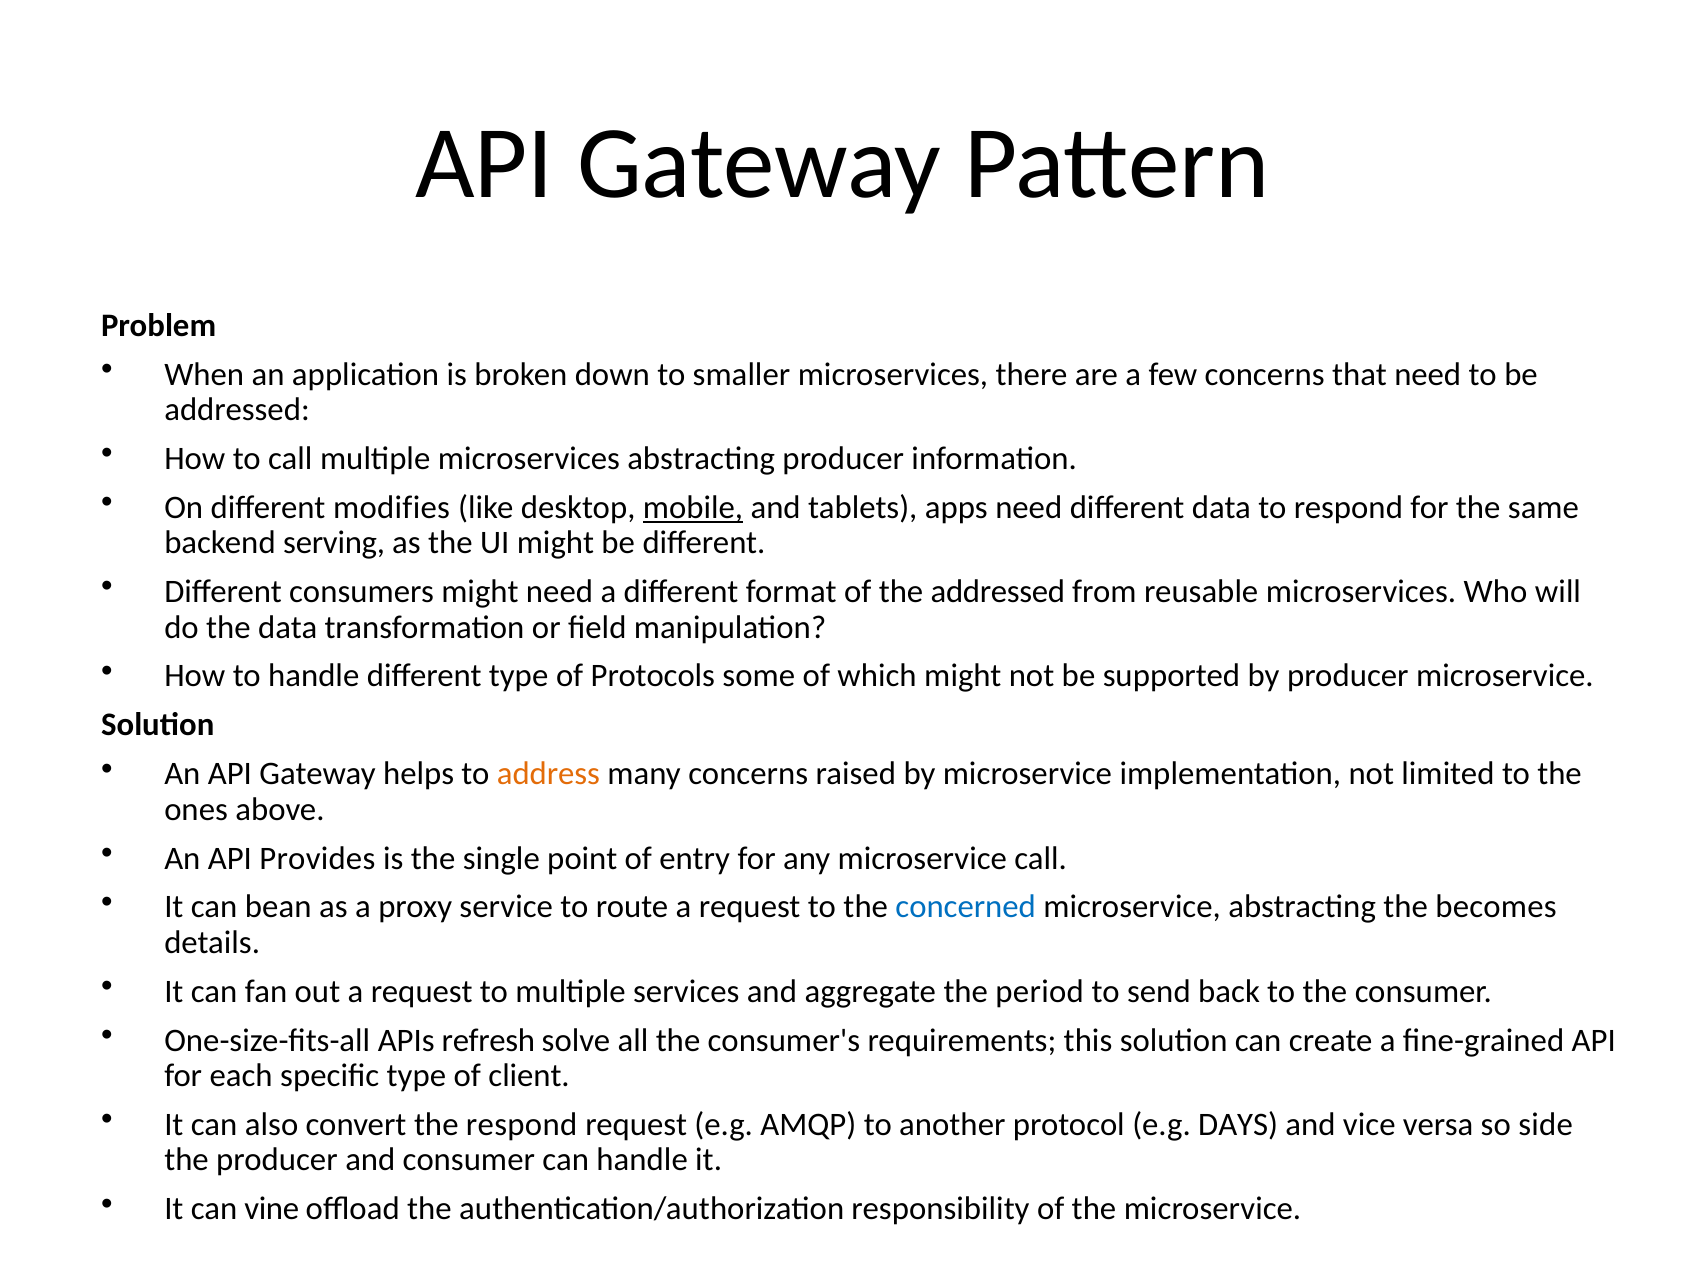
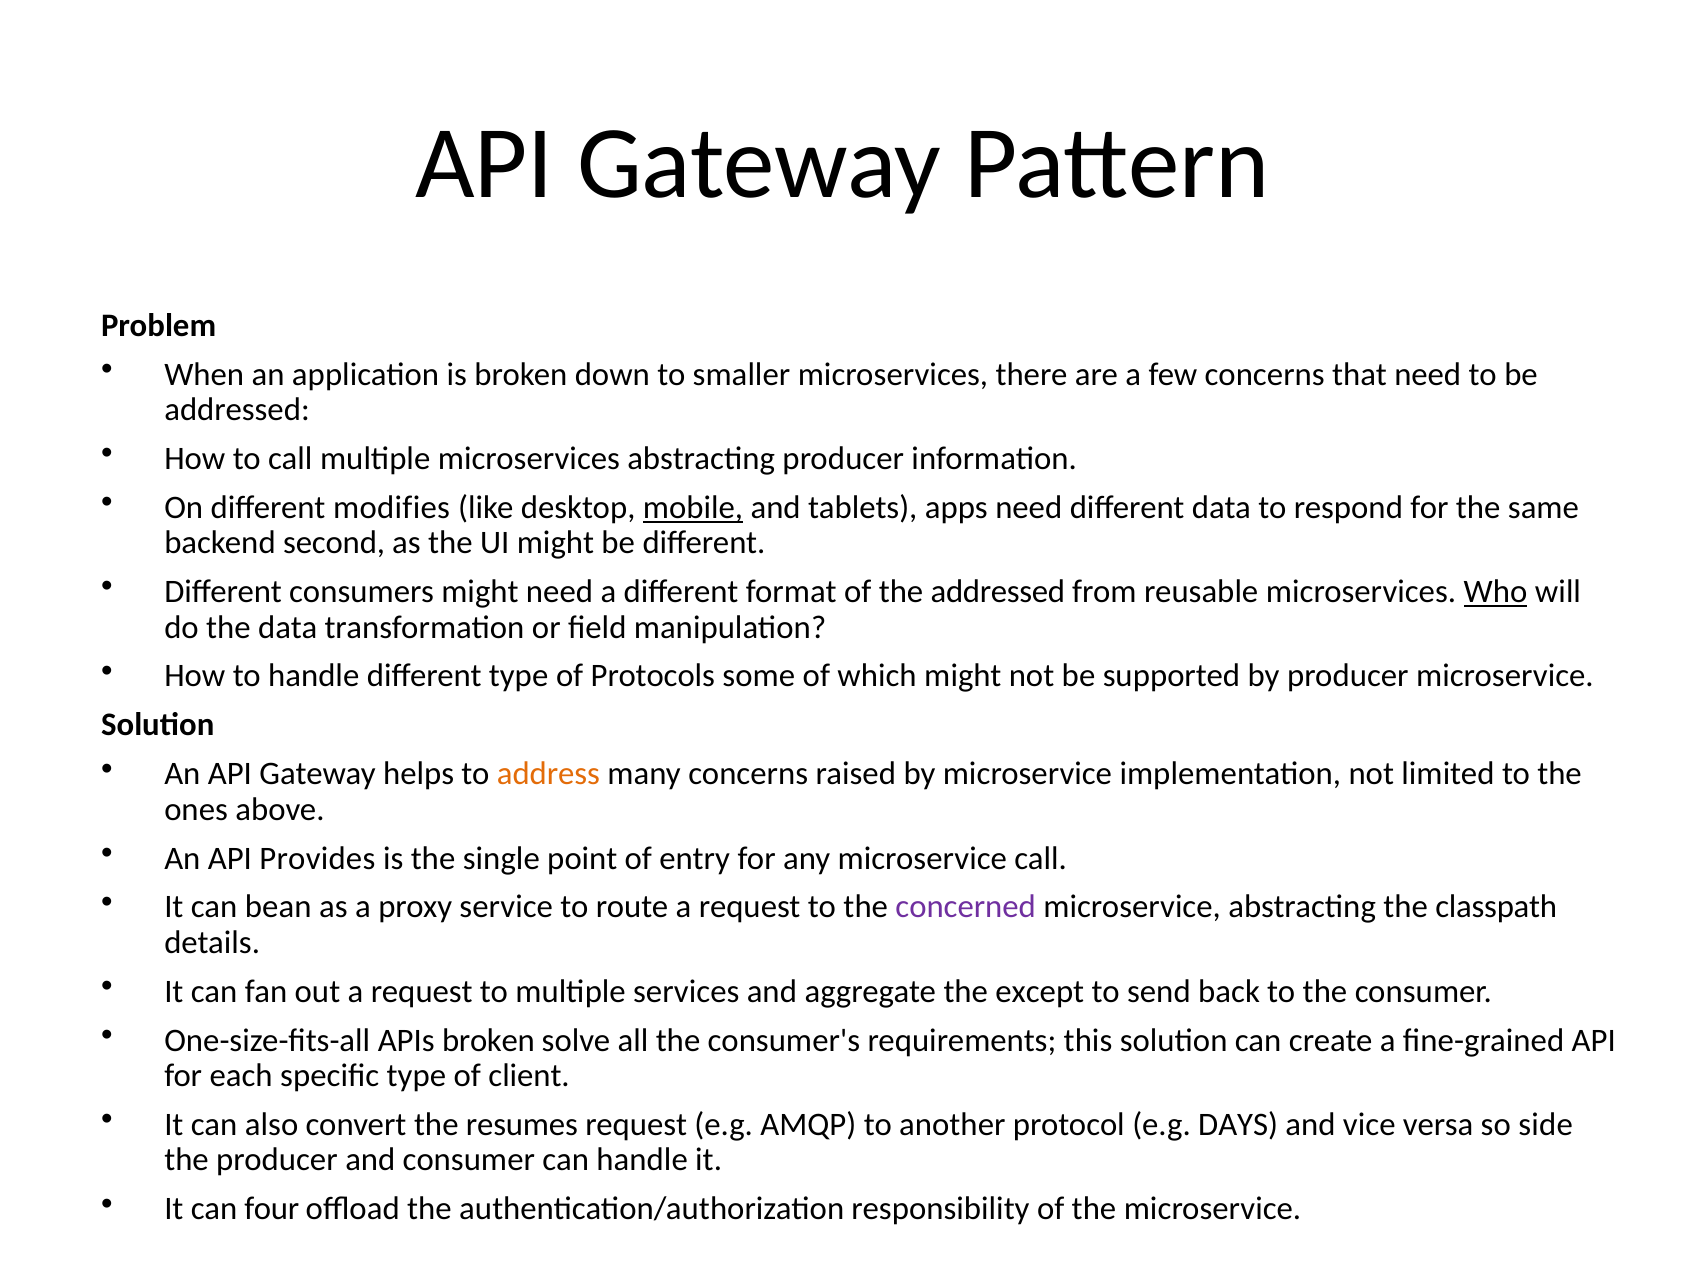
serving: serving -> second
Who underline: none -> present
concerned colour: blue -> purple
becomes: becomes -> classpath
period: period -> except
APIs refresh: refresh -> broken
the respond: respond -> resumes
vine: vine -> four
